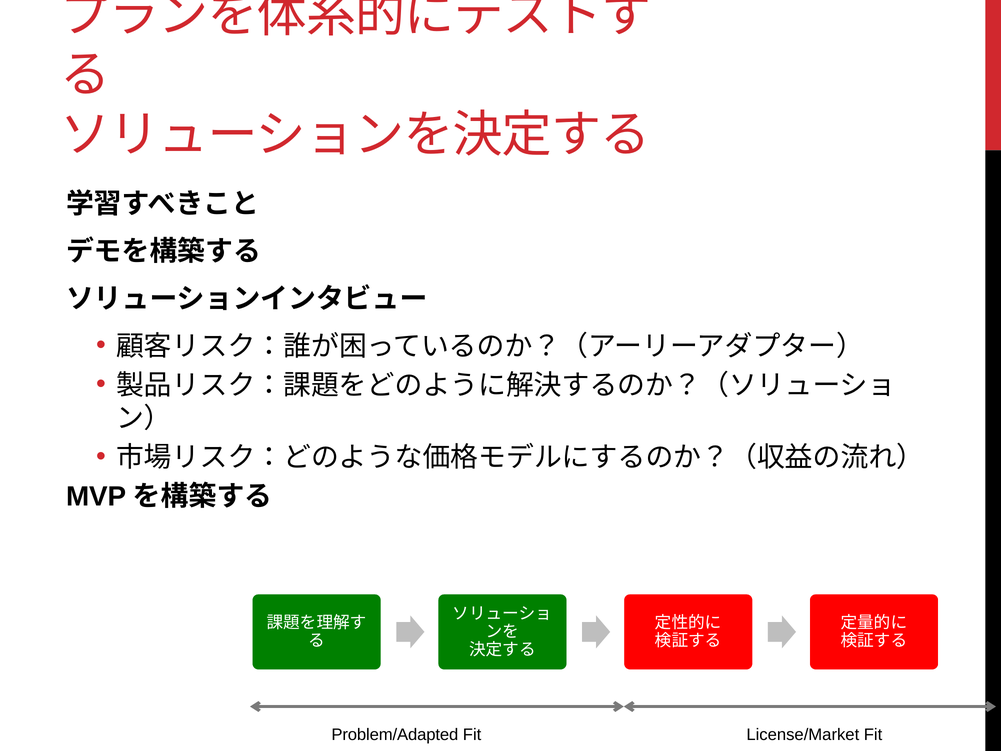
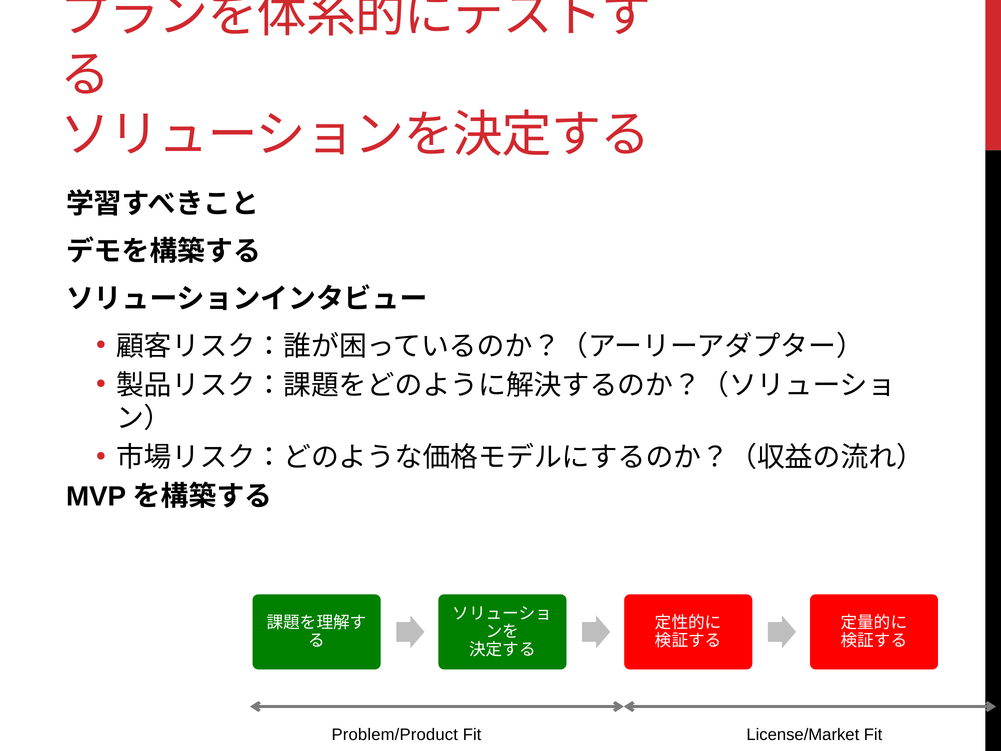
Problem/Adapted: Problem/Adapted -> Problem/Product
